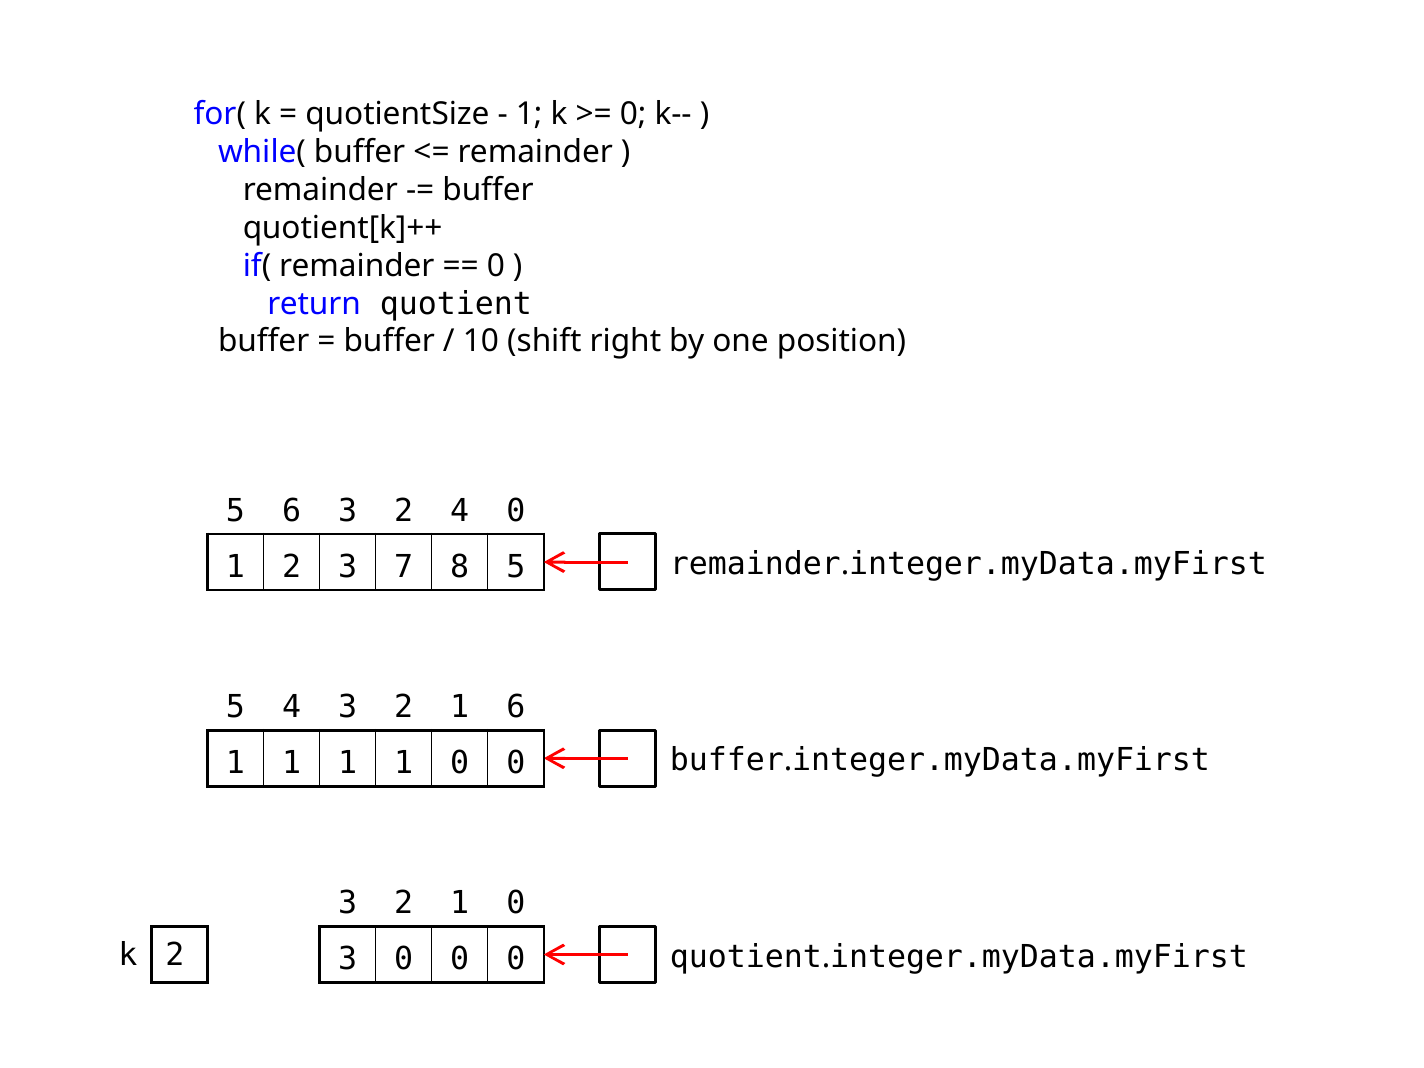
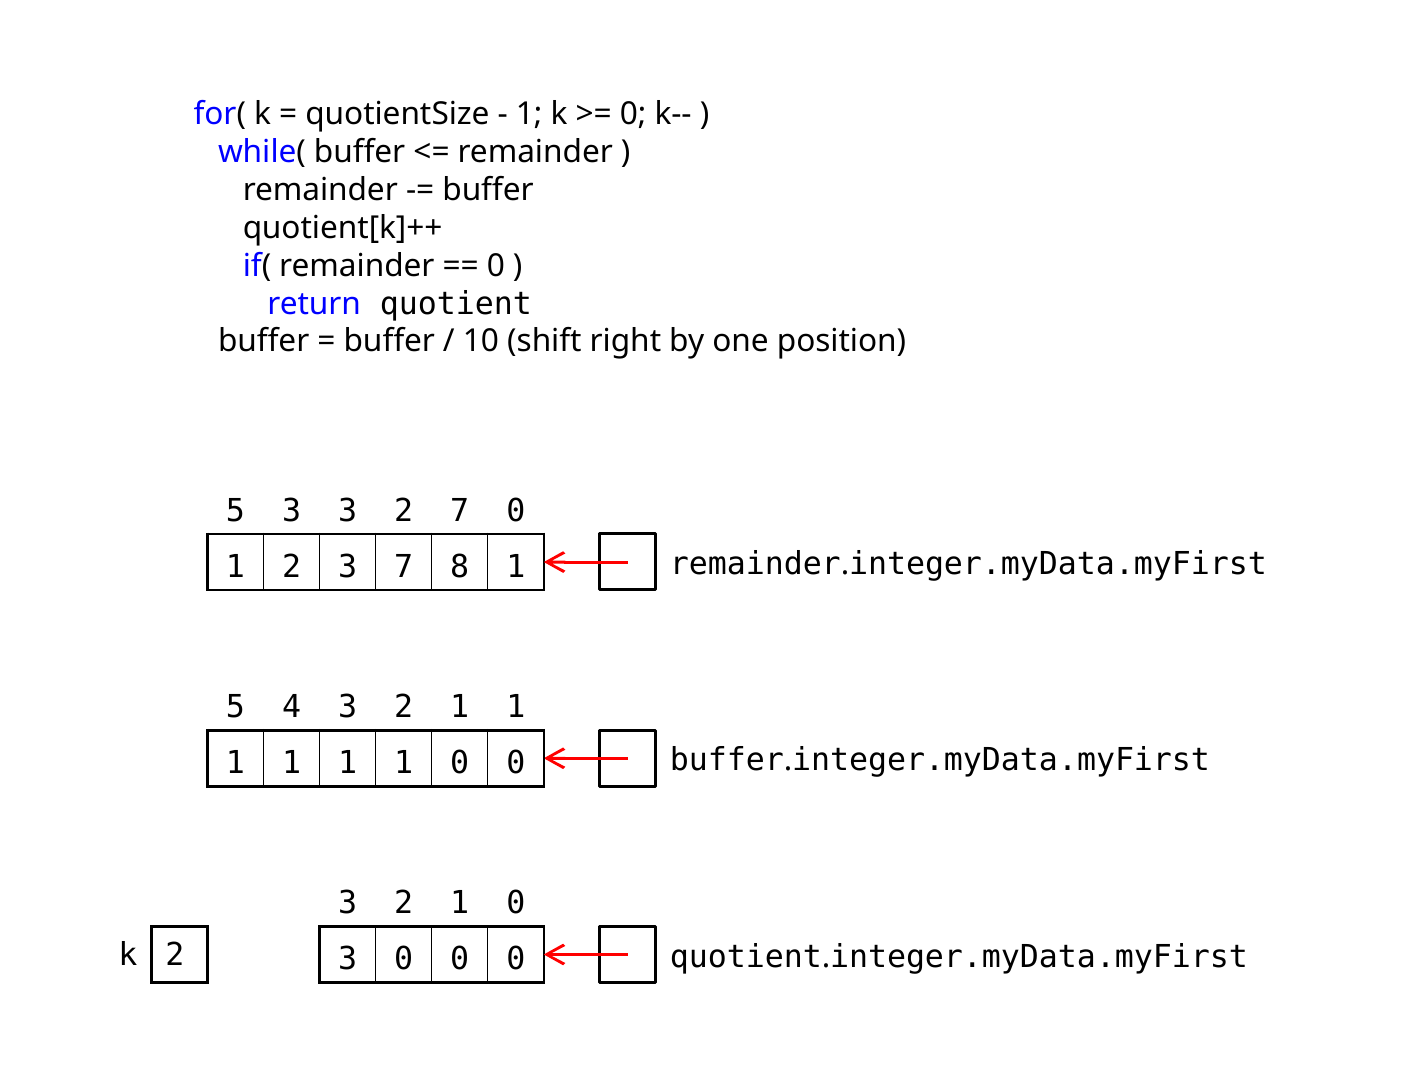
5 6: 6 -> 3
2 4: 4 -> 7
8 5: 5 -> 1
2 1 6: 6 -> 1
